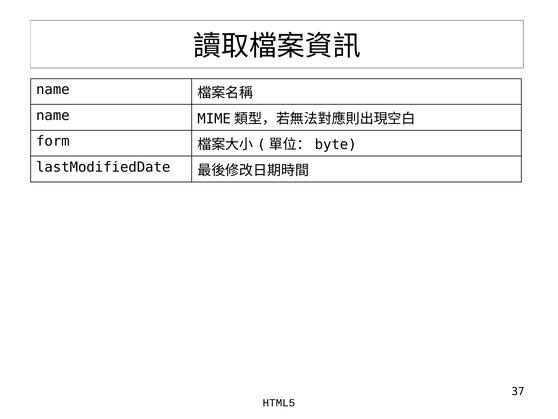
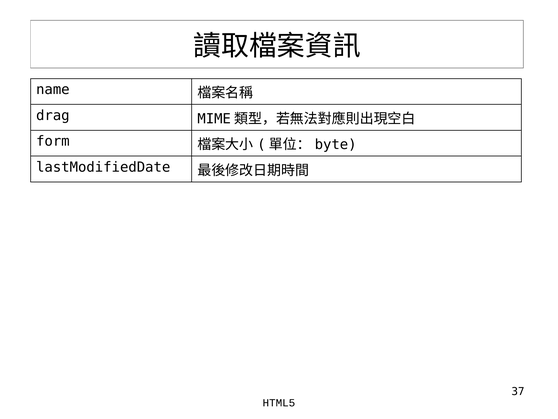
name at (53, 115): name -> drag
